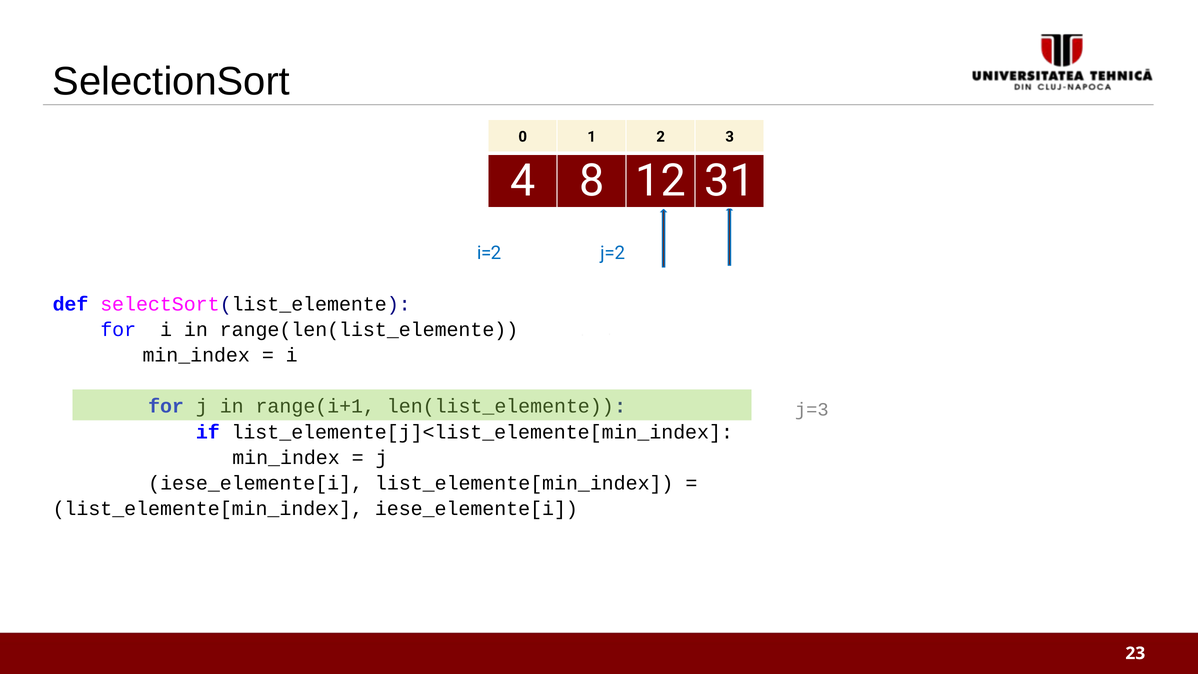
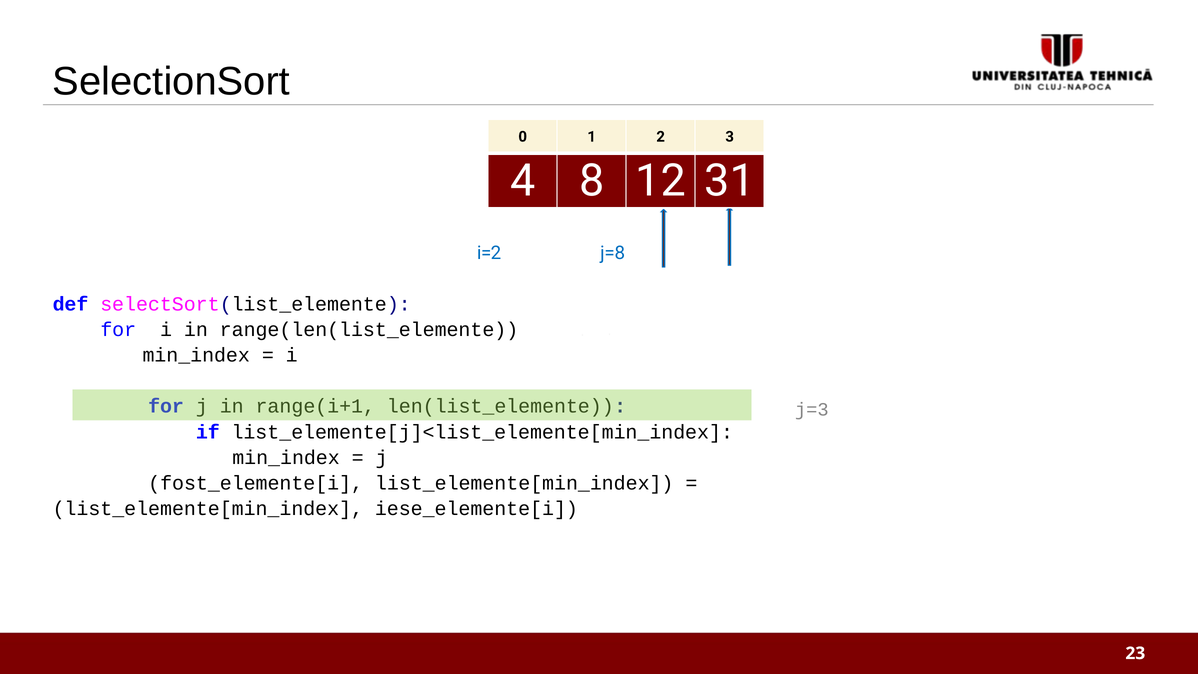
j=2: j=2 -> j=8
iese_elemente[i at (256, 483): iese_elemente[i -> fost_elemente[i
